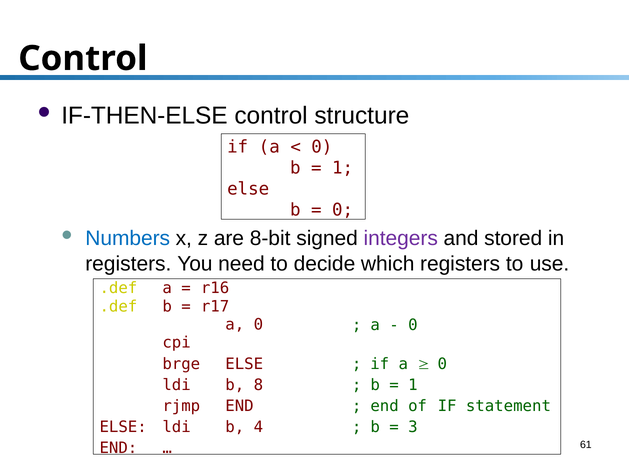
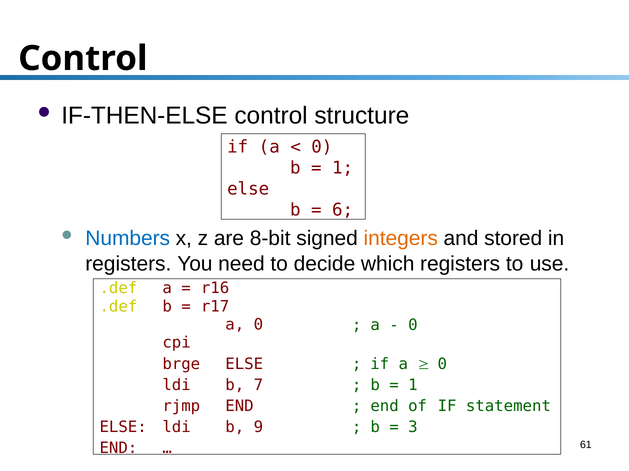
0 at (343, 210): 0 -> 6
integers colour: purple -> orange
8: 8 -> 7
4: 4 -> 9
